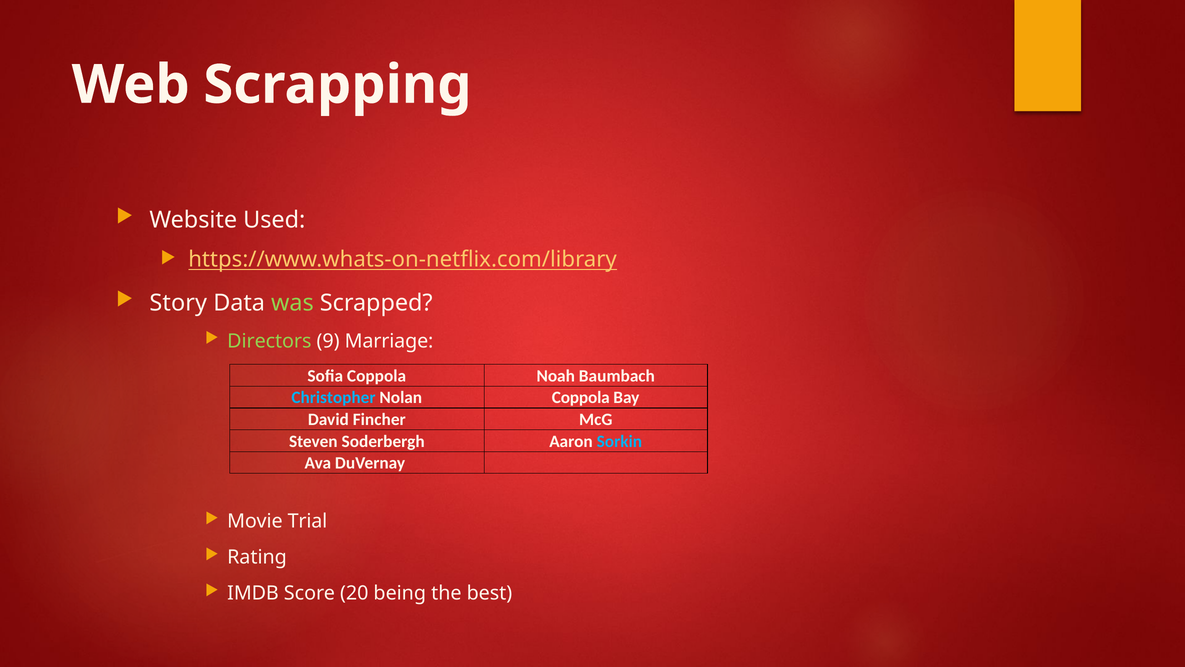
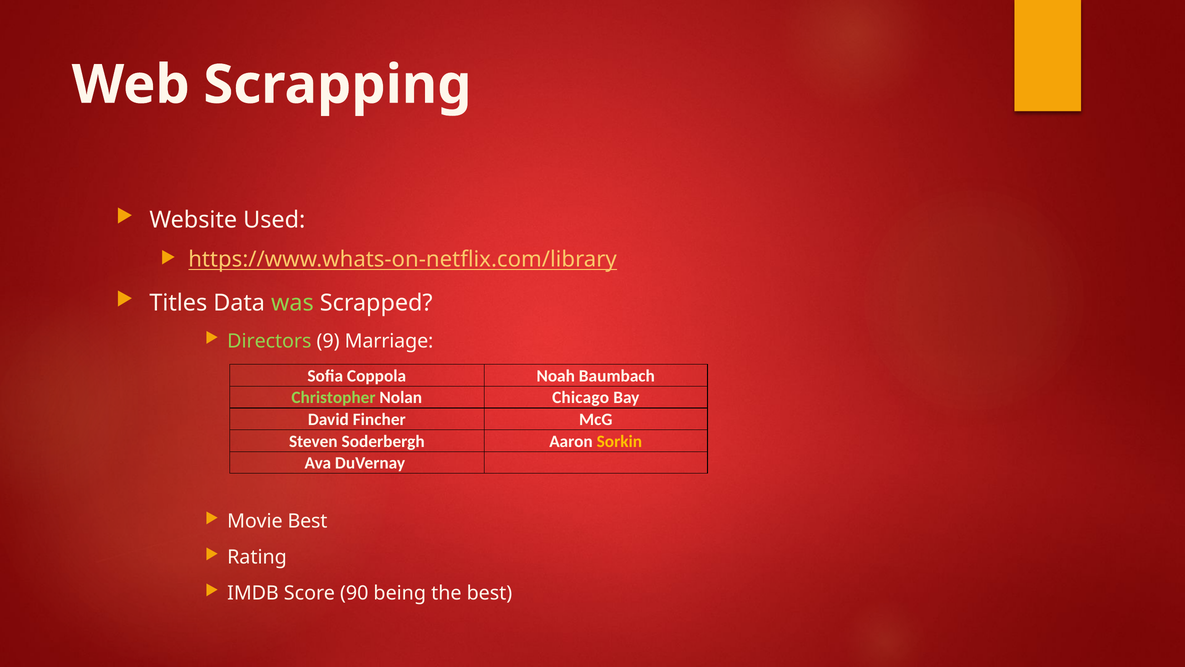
Story: Story -> Titles
Christopher colour: light blue -> light green
Nolan Coppola: Coppola -> Chicago
Sorkin colour: light blue -> yellow
Movie Trial: Trial -> Best
20: 20 -> 90
